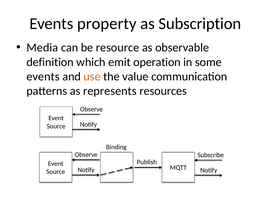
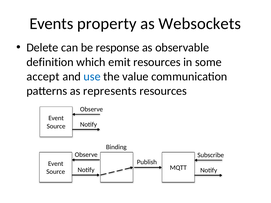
Subscription: Subscription -> Websockets
Media: Media -> Delete
resource: resource -> response
emit operation: operation -> resources
events at (43, 77): events -> accept
use colour: orange -> blue
